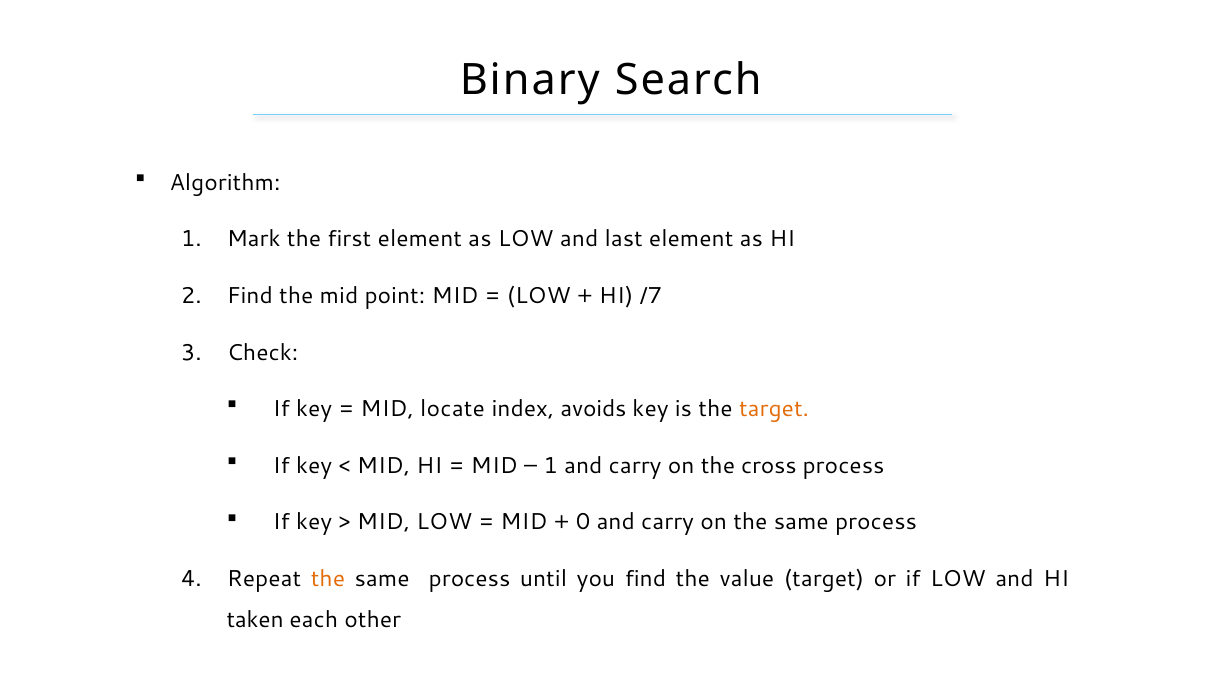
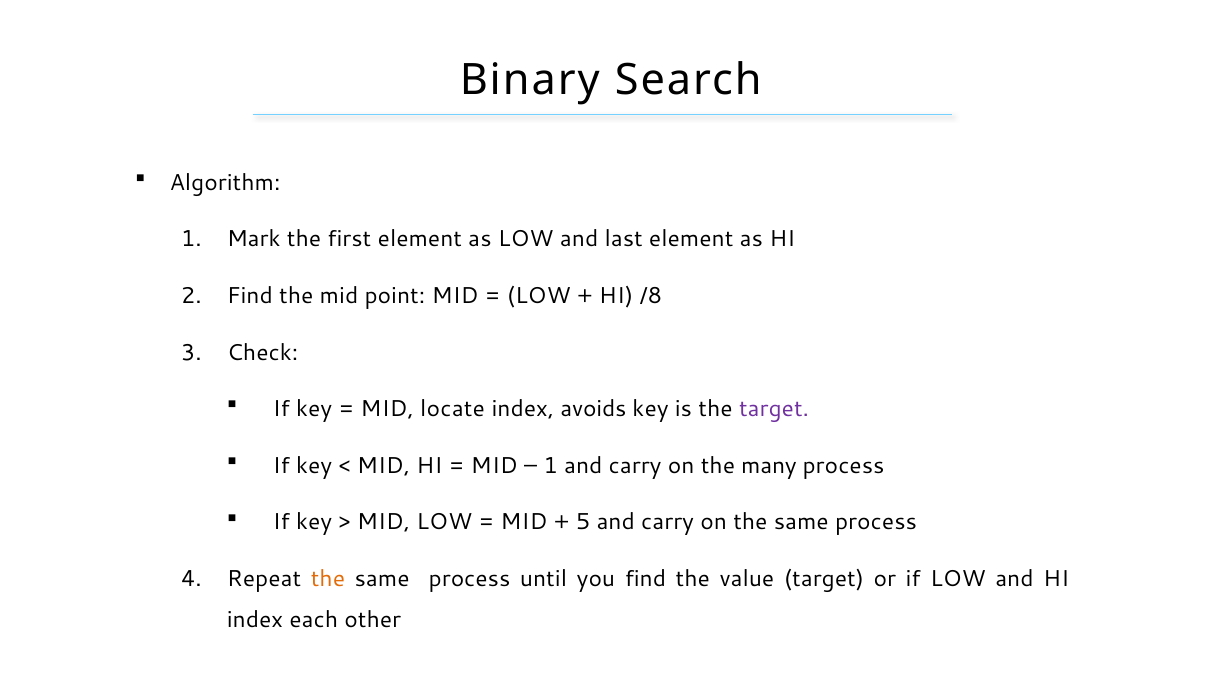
/7: /7 -> /8
target at (774, 409) colour: orange -> purple
cross: cross -> many
0: 0 -> 5
taken at (255, 619): taken -> index
